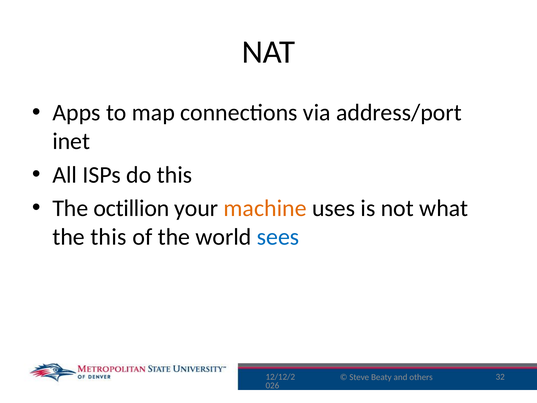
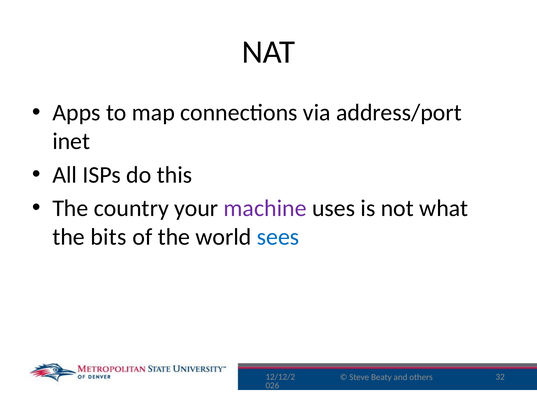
octillion: octillion -> country
machine colour: orange -> purple
the this: this -> bits
